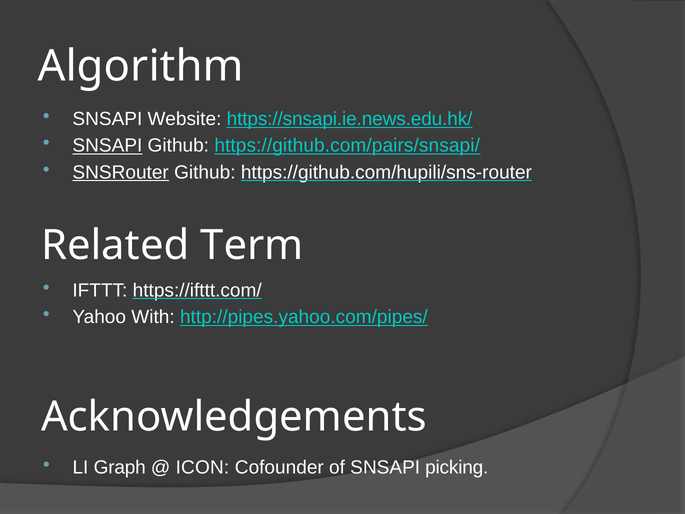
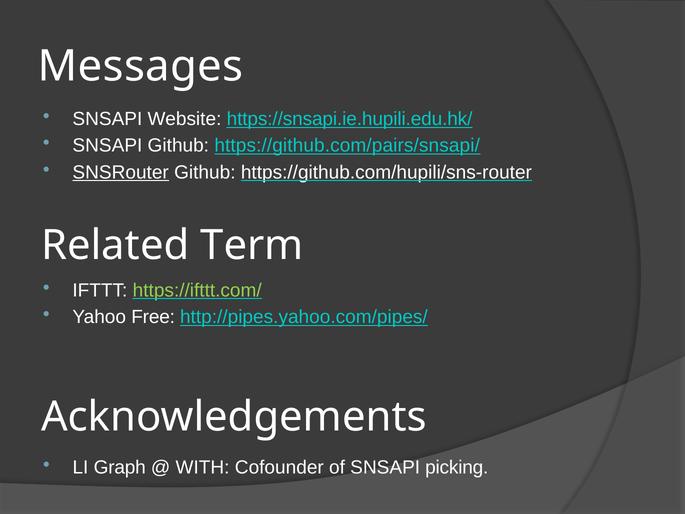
Algorithm: Algorithm -> Messages
https://snsapi.ie.news.edu.hk/: https://snsapi.ie.news.edu.hk/ -> https://snsapi.ie.hupili.edu.hk/
SNSAPI at (107, 146) underline: present -> none
https://ifttt.com/ colour: white -> light green
With: With -> Free
ICON: ICON -> WITH
